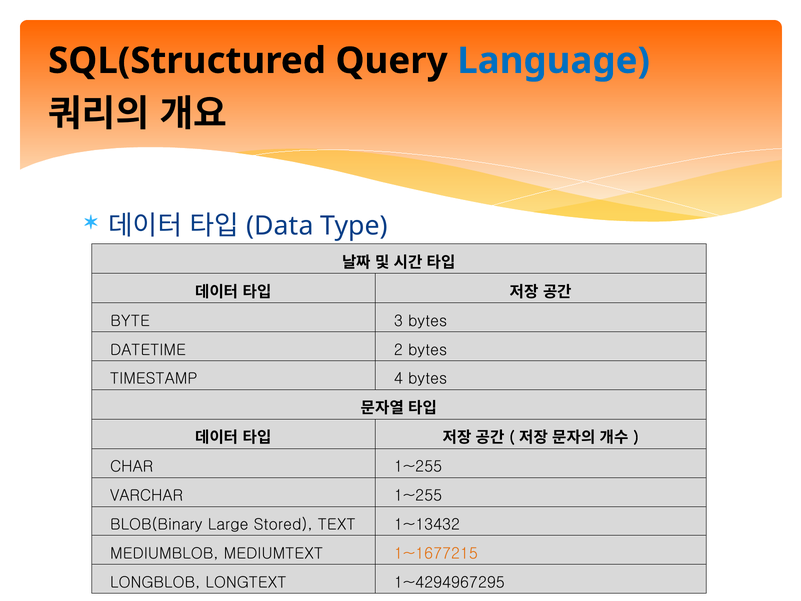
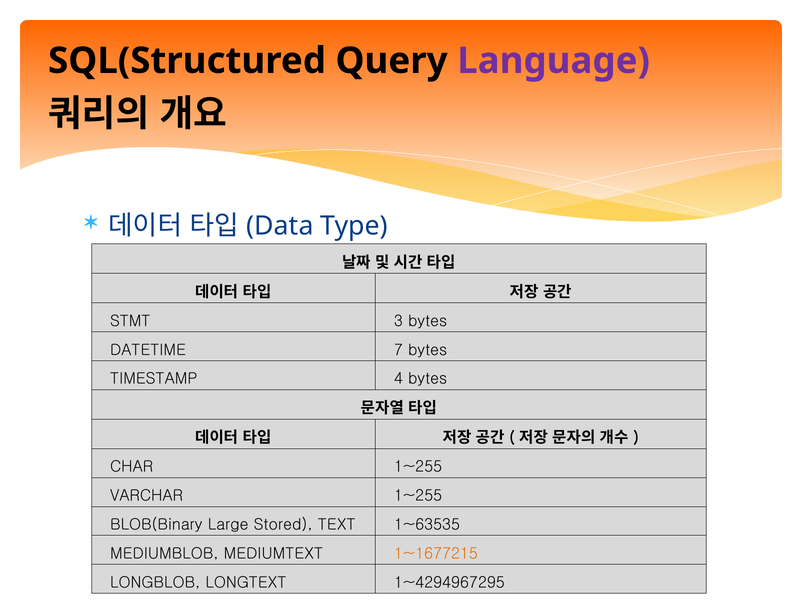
Language colour: blue -> purple
BYTE: BYTE -> STMT
2: 2 -> 7
1~13432: 1~13432 -> 1~63535
